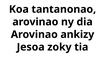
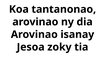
ankizy: ankizy -> isanay
